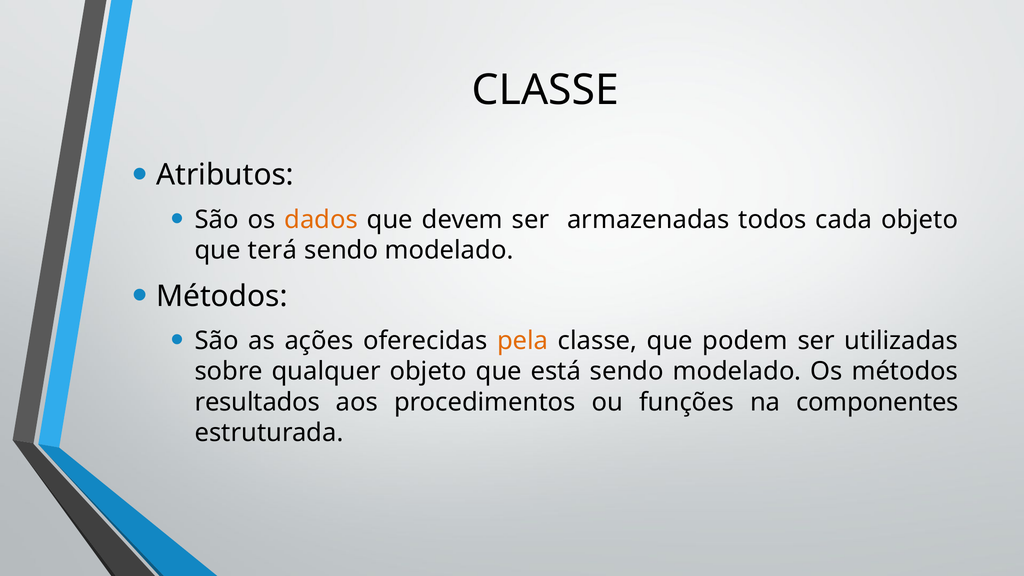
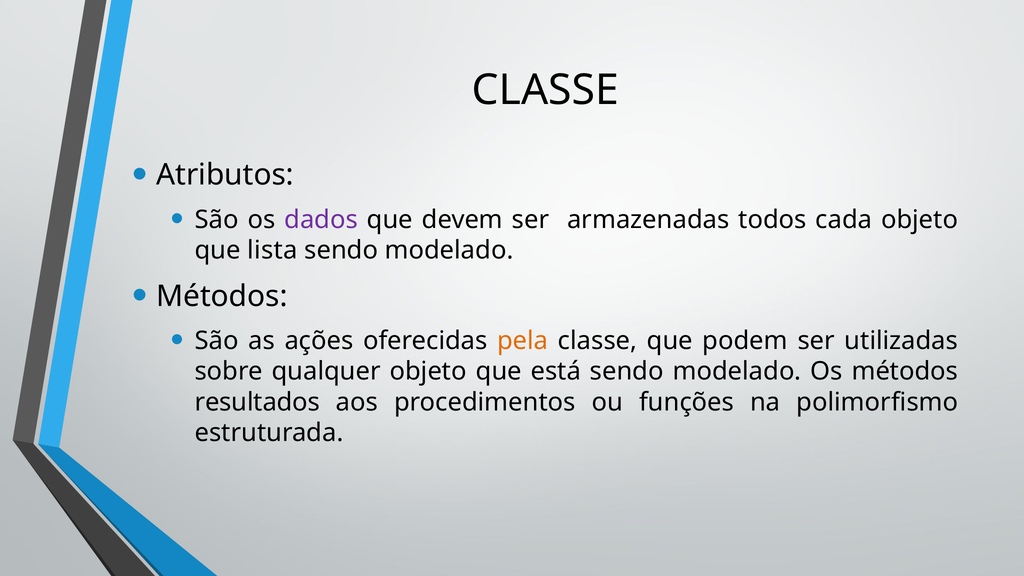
dados colour: orange -> purple
terá: terá -> lista
componentes: componentes -> polimorfismo
